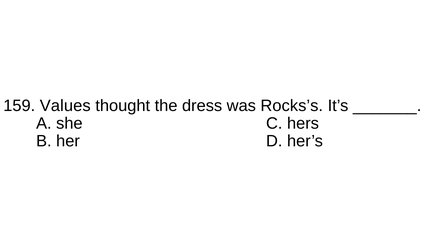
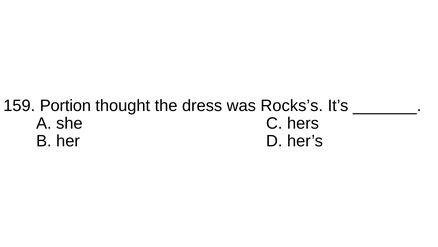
Values: Values -> Portion
